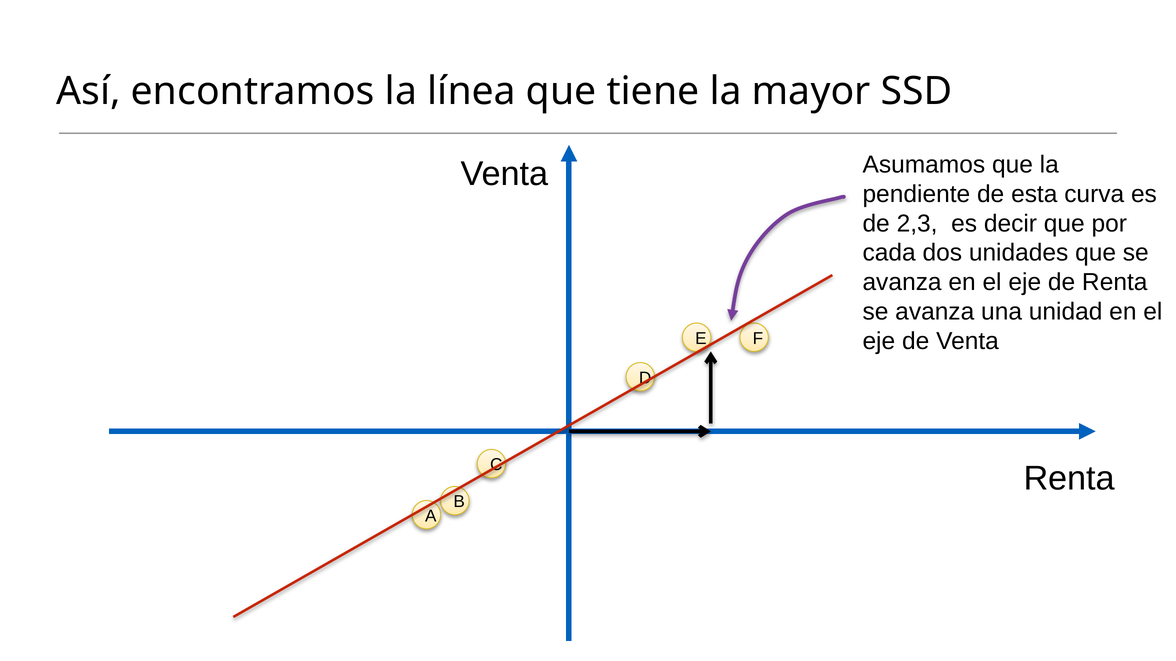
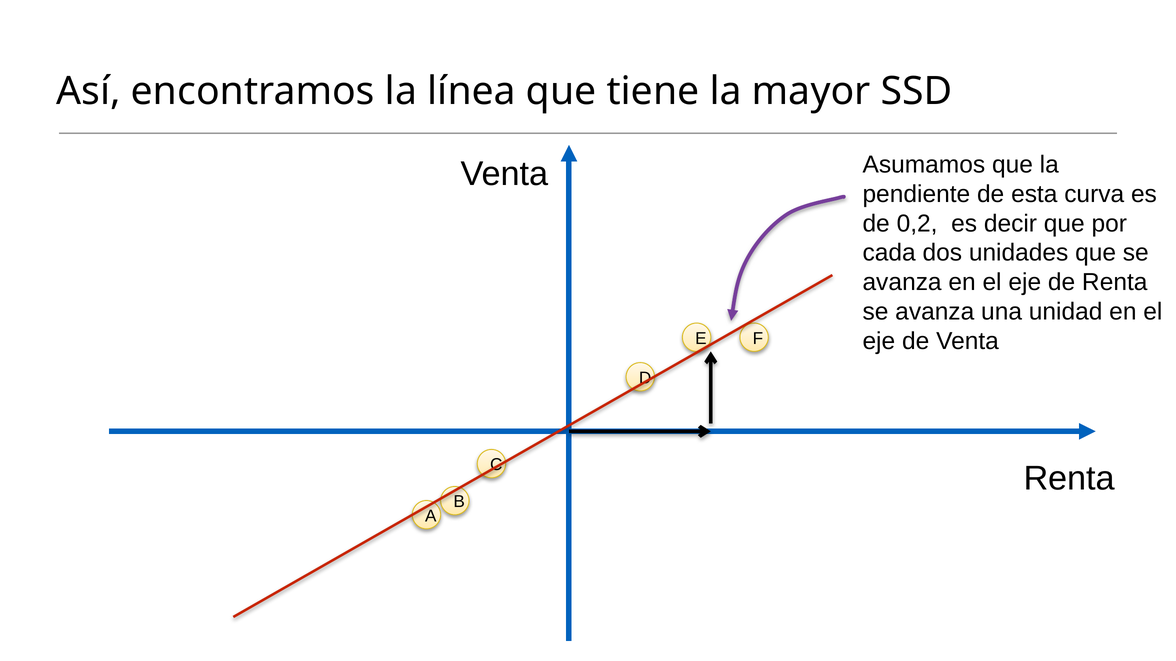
2,3: 2,3 -> 0,2
